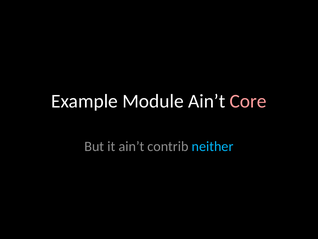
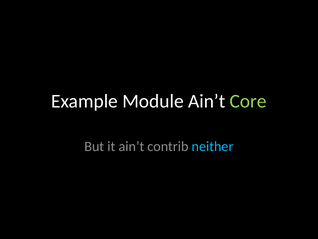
Core colour: pink -> light green
